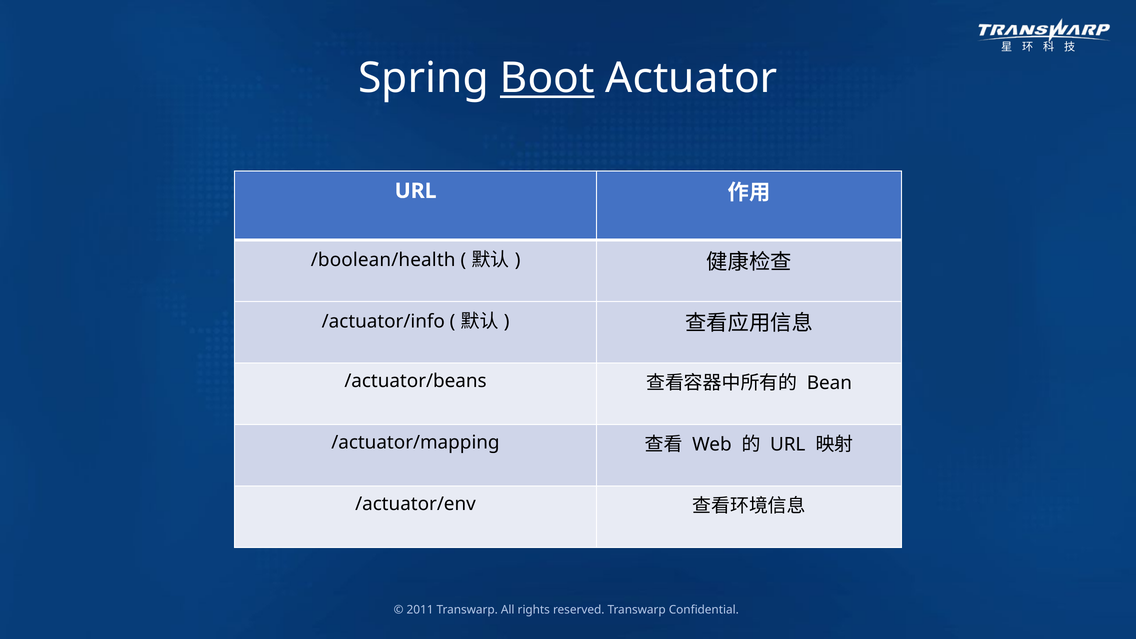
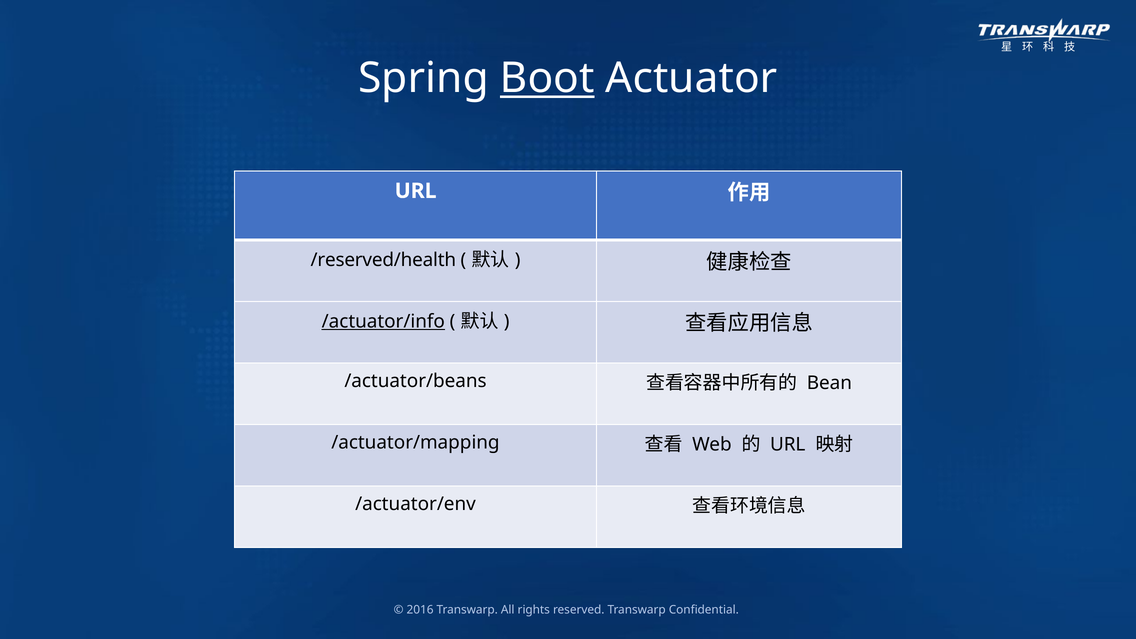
/boolean/health: /boolean/health -> /reserved/health
/actuator/info underline: none -> present
2011: 2011 -> 2016
